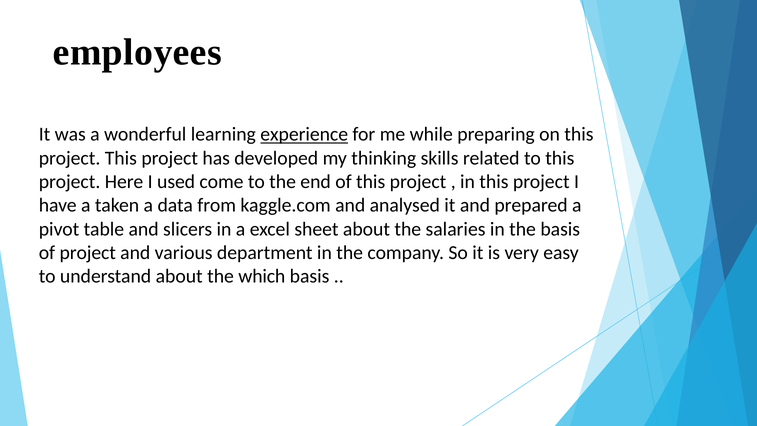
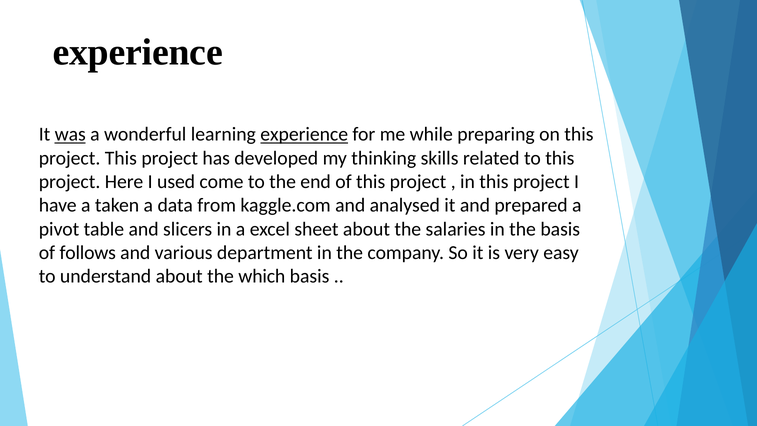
employees at (137, 52): employees -> experience
was underline: none -> present
of project: project -> follows
